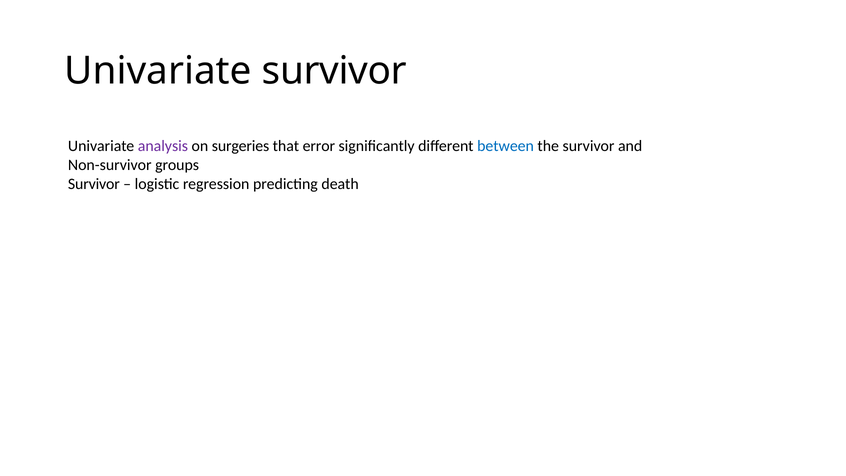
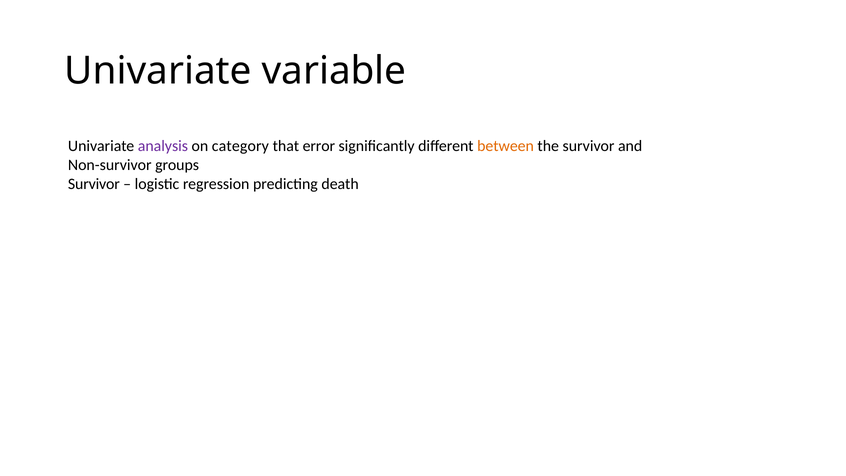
Univariate survivor: survivor -> variable
surgeries: surgeries -> category
between colour: blue -> orange
